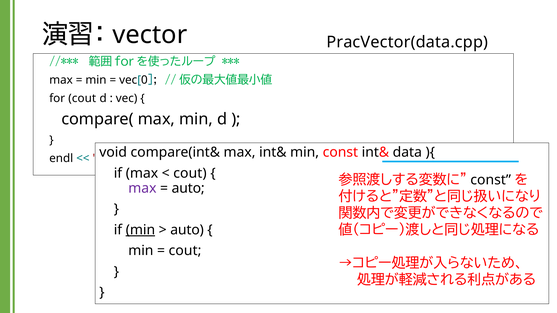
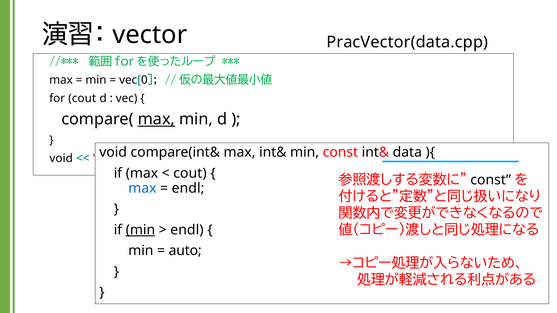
max at (156, 119) underline: none -> present
endl at (61, 159): endl -> void
max at (142, 188) colour: purple -> blue
auto at (188, 188): auto -> endl
auto at (187, 230): auto -> endl
cout at (185, 251): cout -> auto
